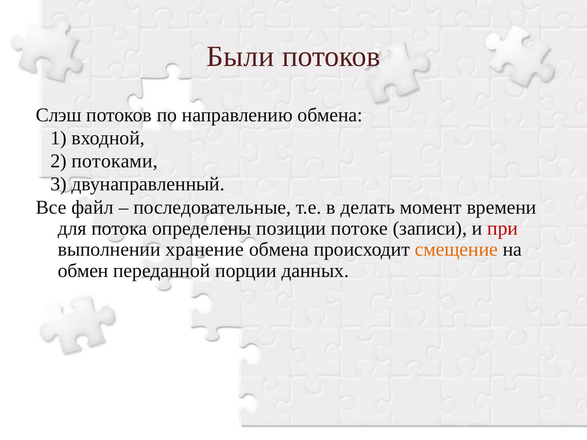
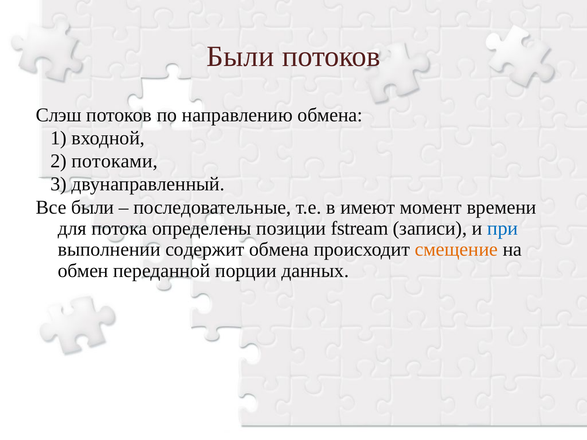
Все файл: файл -> были
делать: делать -> имеют
потоке: потоке -> fstream
при colour: red -> blue
хранение: хранение -> содержит
